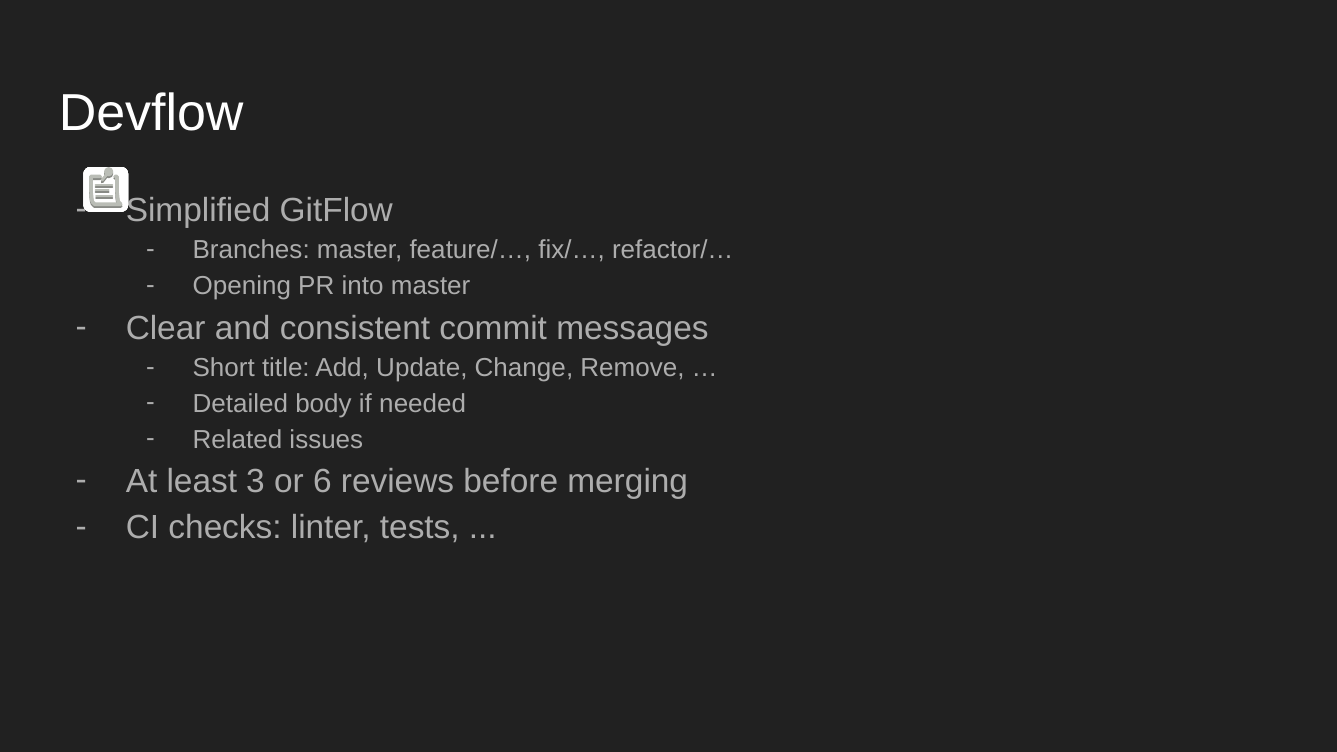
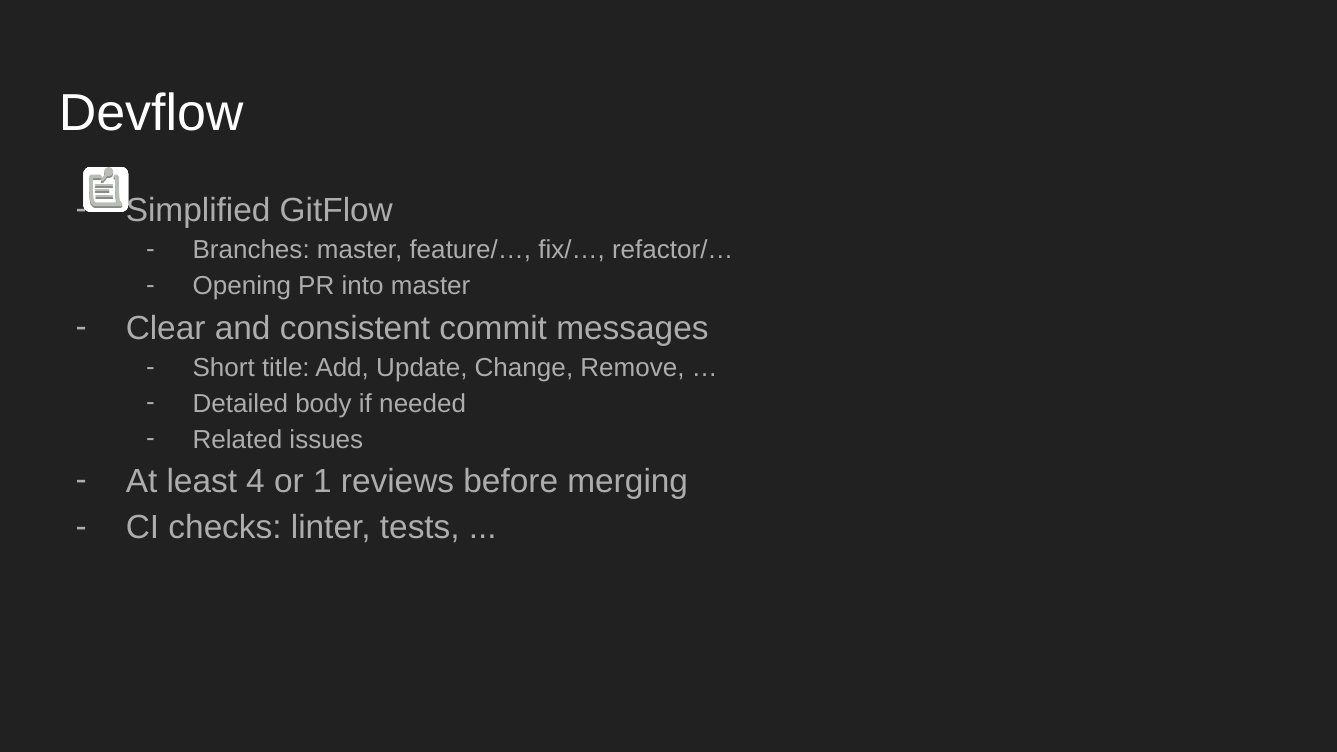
3: 3 -> 4
6: 6 -> 1
